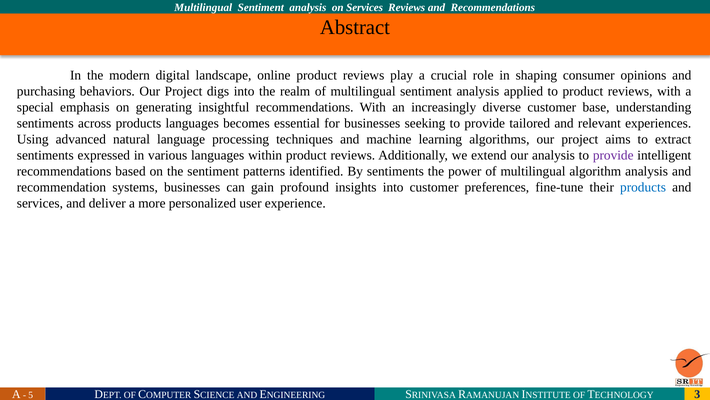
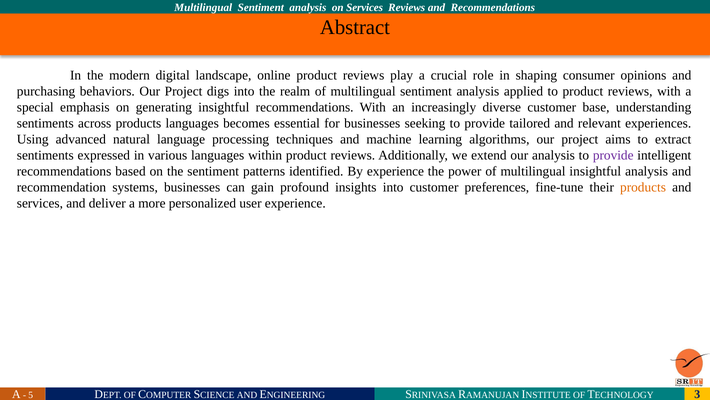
By sentiments: sentiments -> experience
multilingual algorithm: algorithm -> insightful
products at (643, 187) colour: blue -> orange
